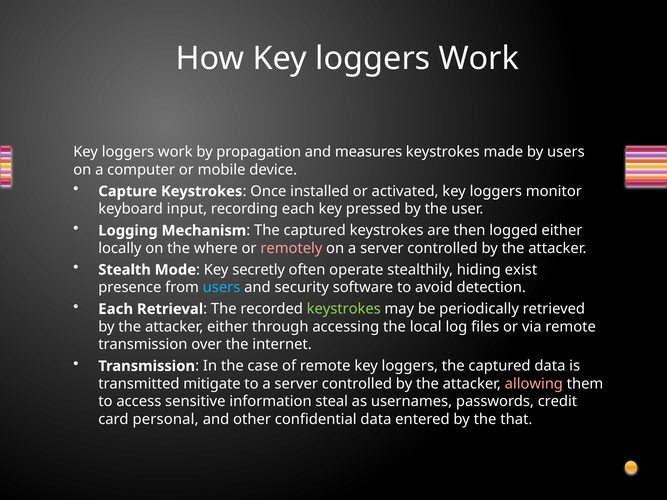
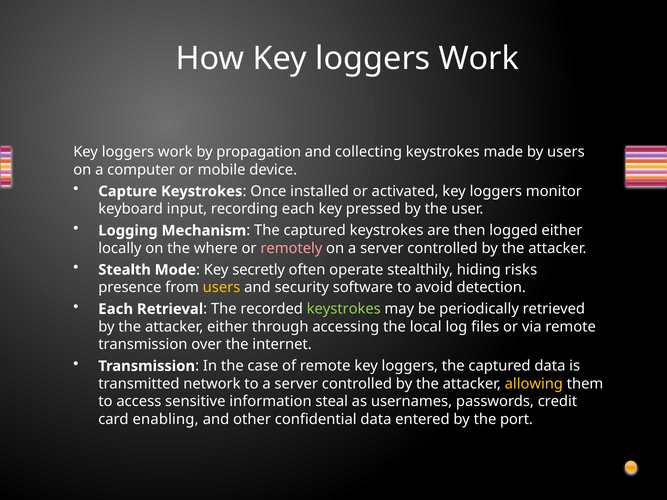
measures: measures -> collecting
exist: exist -> risks
users at (222, 288) colour: light blue -> yellow
mitigate: mitigate -> network
allowing colour: pink -> yellow
personal: personal -> enabling
that: that -> port
